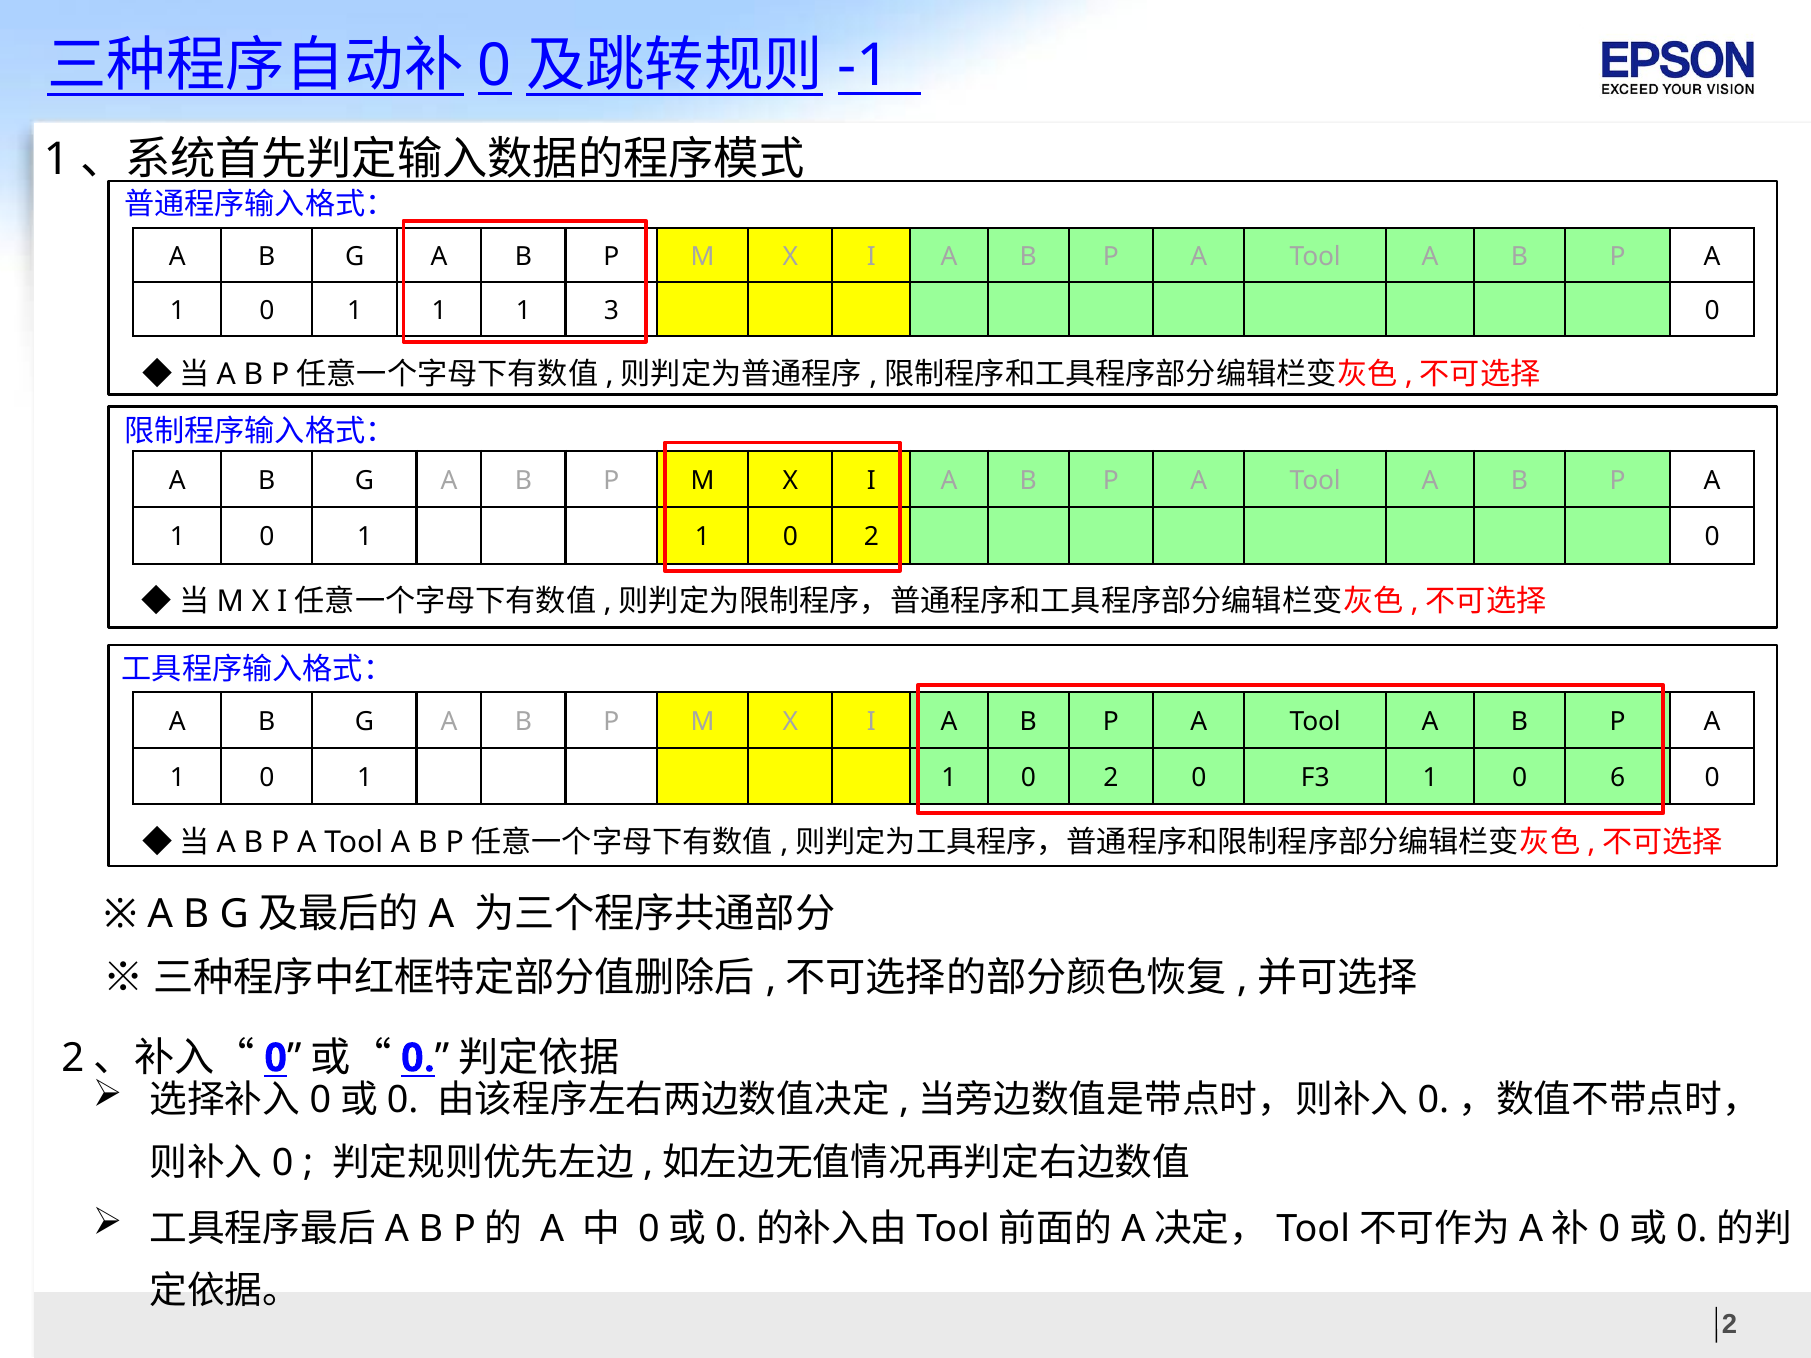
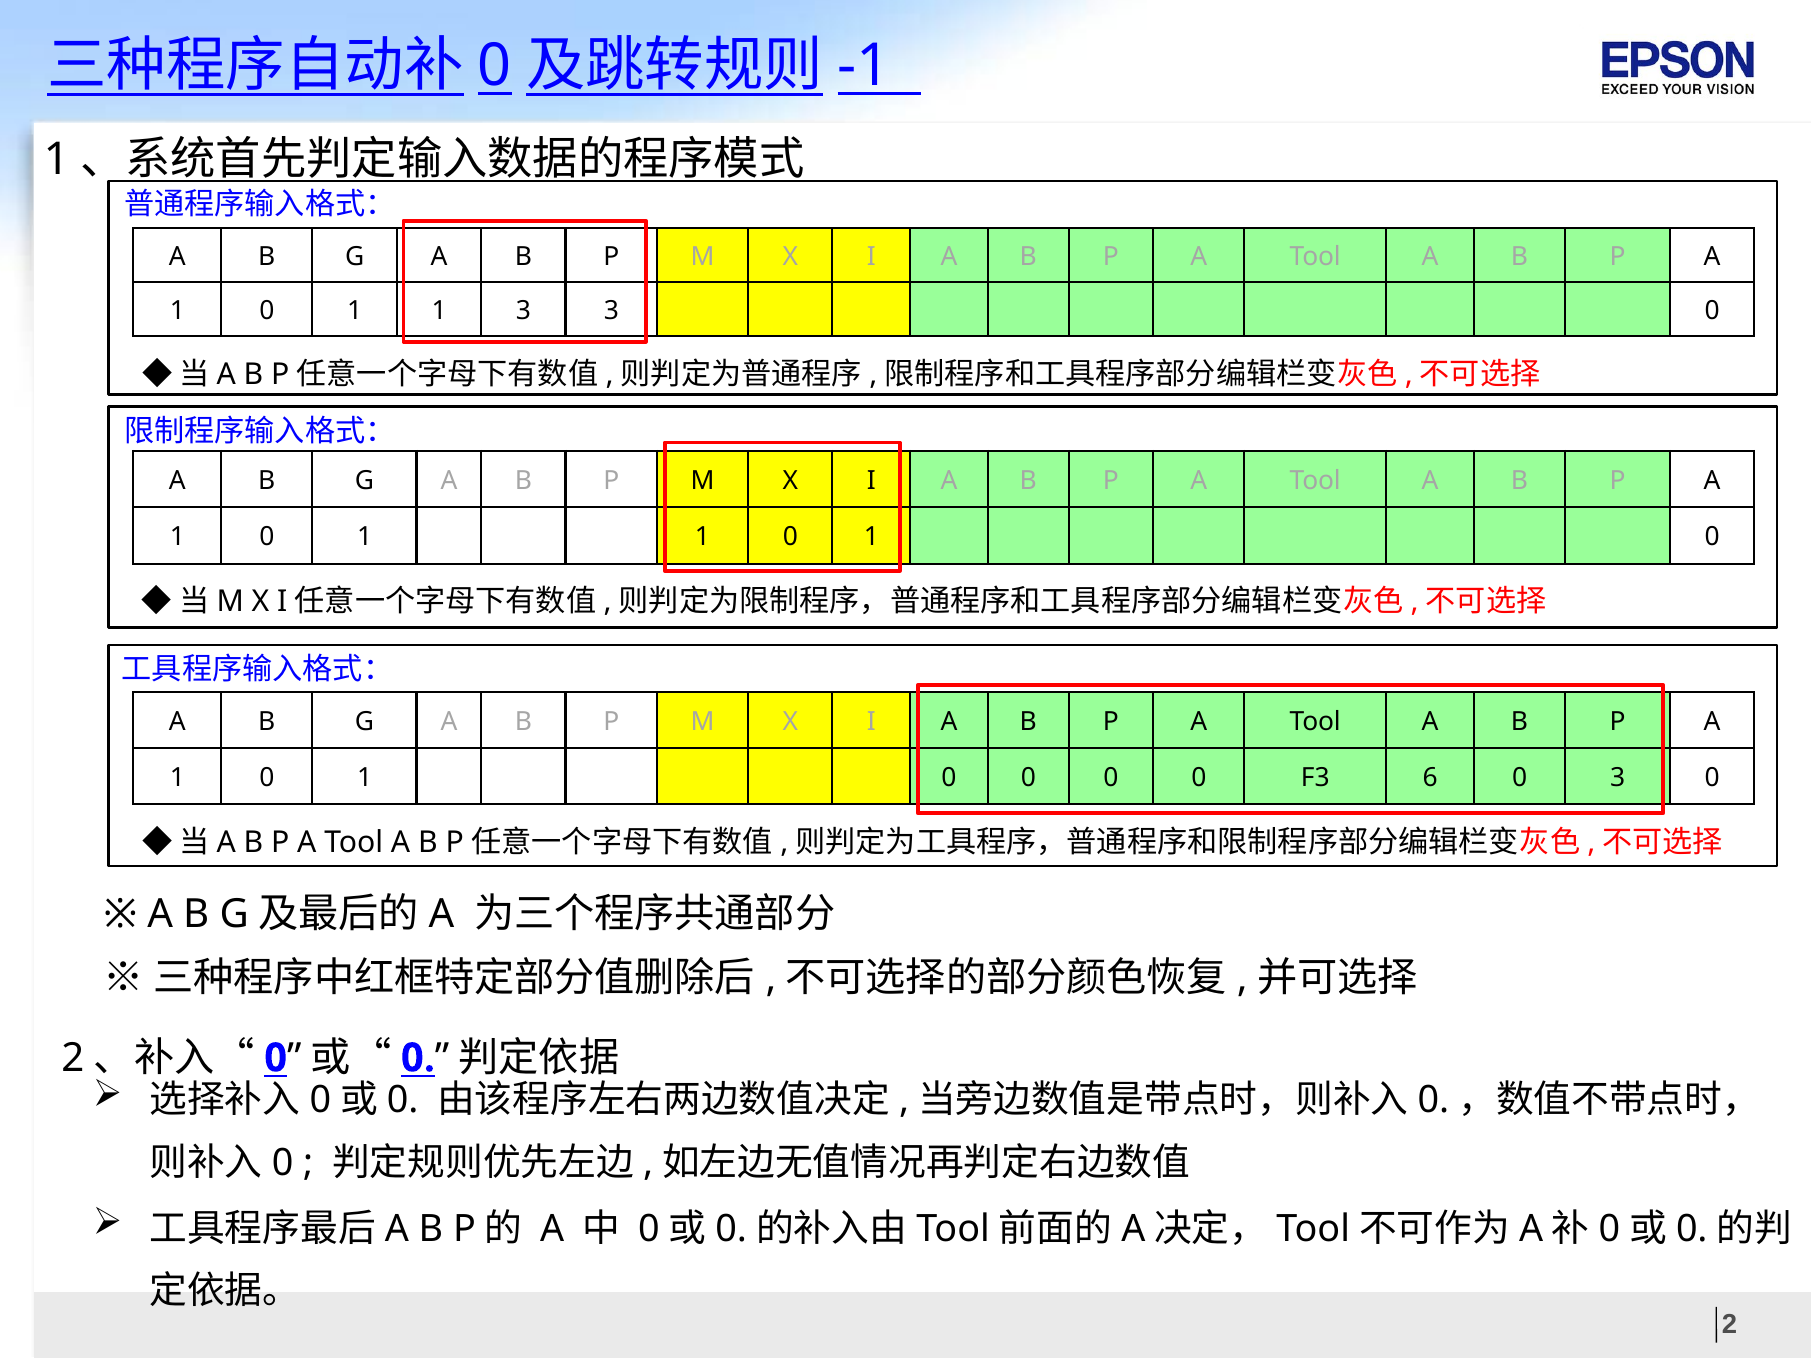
1 1 1: 1 -> 3
2 at (871, 537): 2 -> 1
1 at (949, 778): 1 -> 0
2 at (1111, 778): 2 -> 0
F3 1: 1 -> 6
0 6: 6 -> 3
